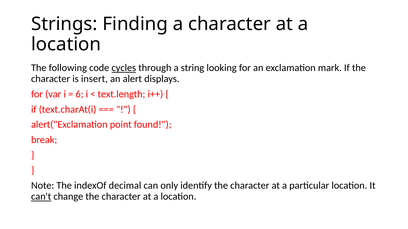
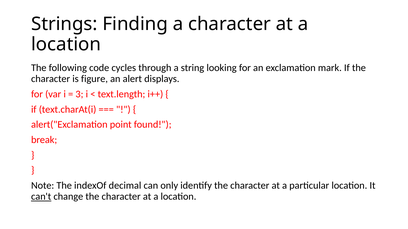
cycles underline: present -> none
insert: insert -> figure
6: 6 -> 3
